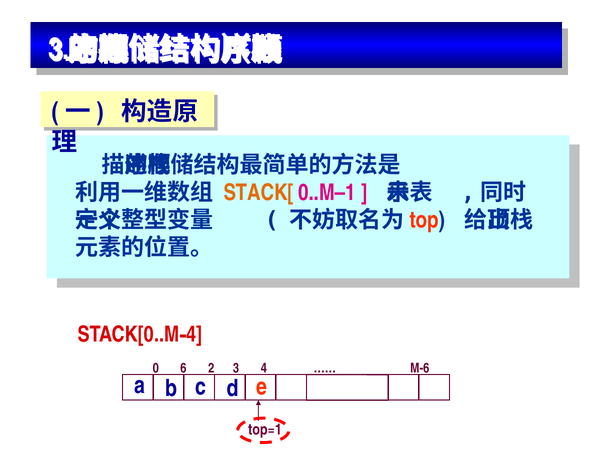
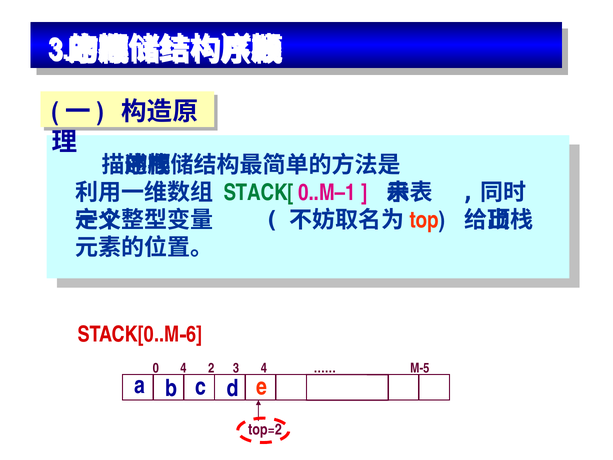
STACK[ colour: orange -> green
4 at (194, 334): 4 -> 6
0 6: 6 -> 4
M-6: M-6 -> M-5
top=1: top=1 -> top=2
